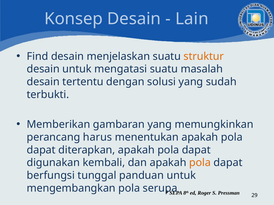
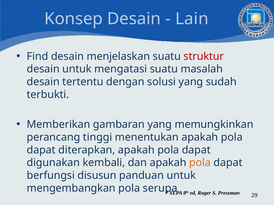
struktur colour: orange -> red
harus: harus -> tinggi
tunggal: tunggal -> disusun
